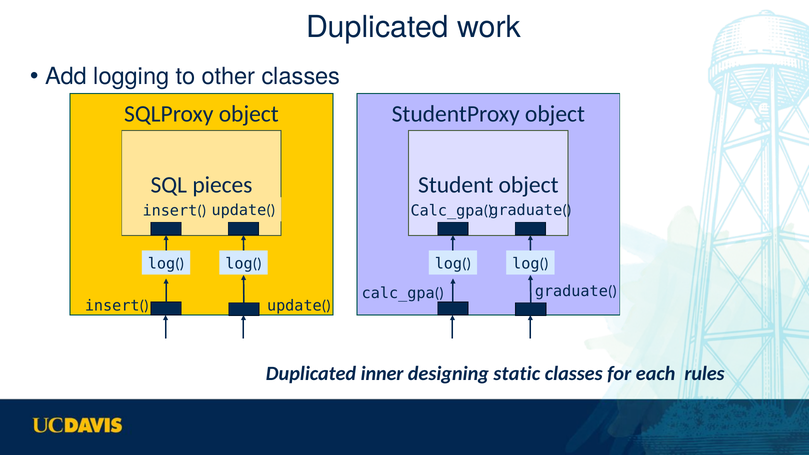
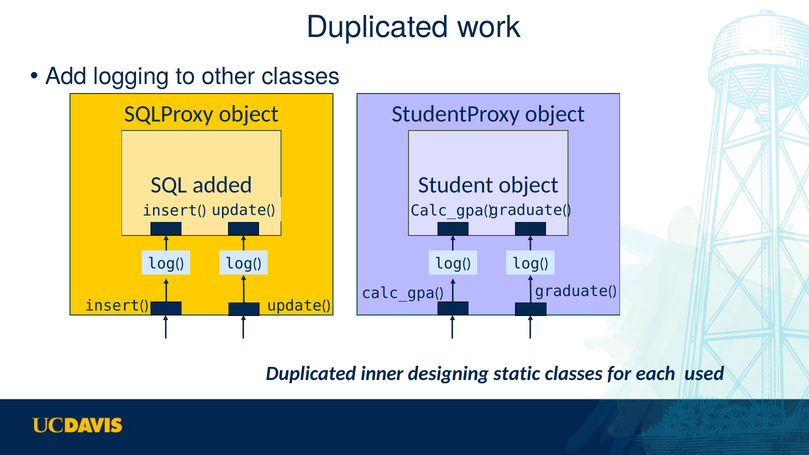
pieces: pieces -> added
rules: rules -> used
